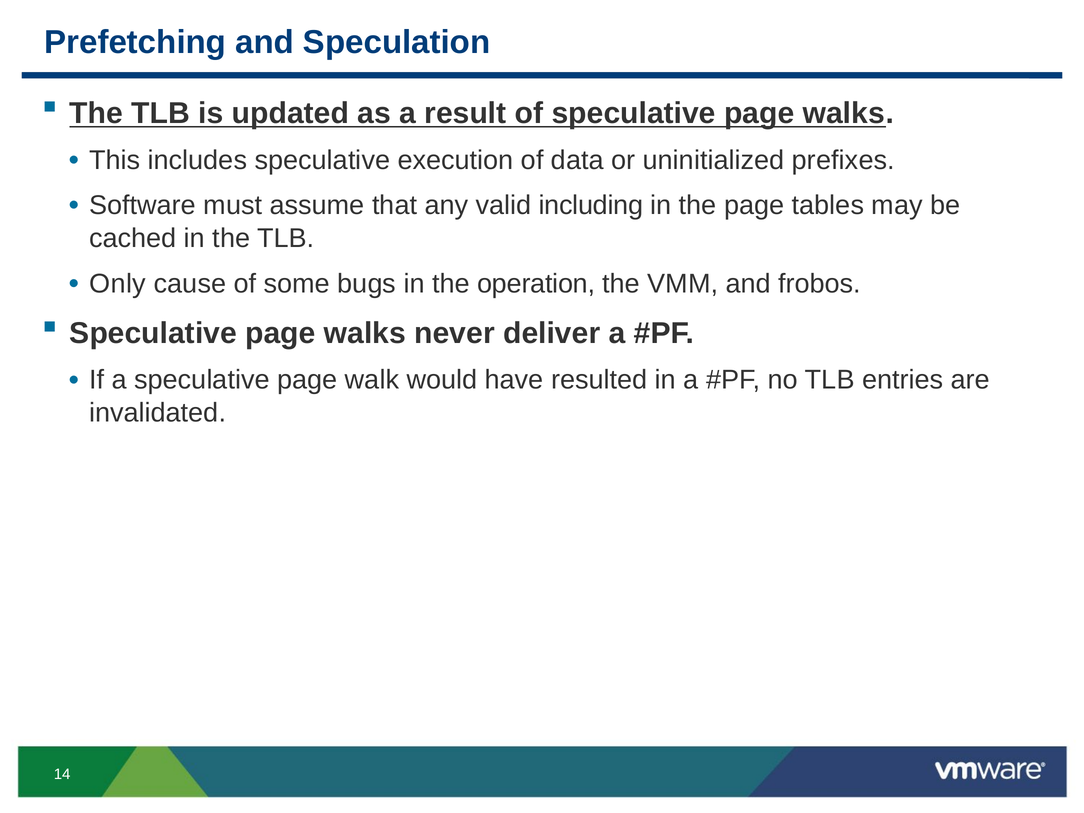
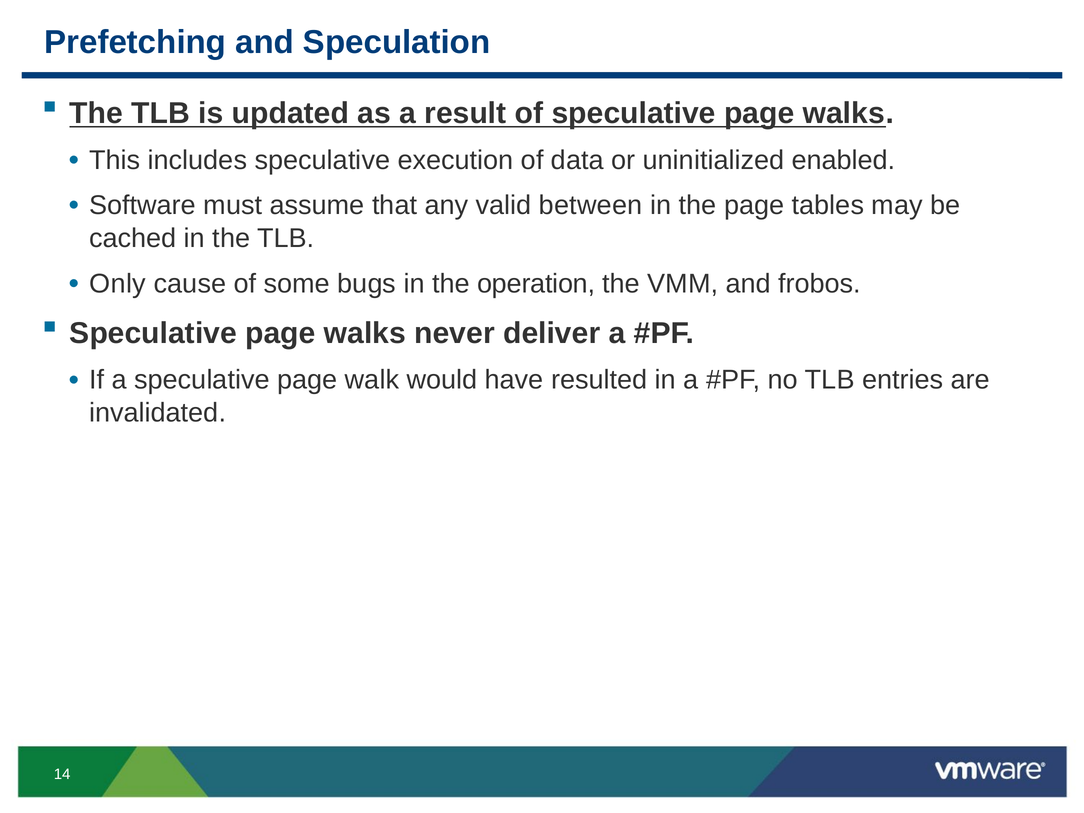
prefixes: prefixes -> enabled
including: including -> between
